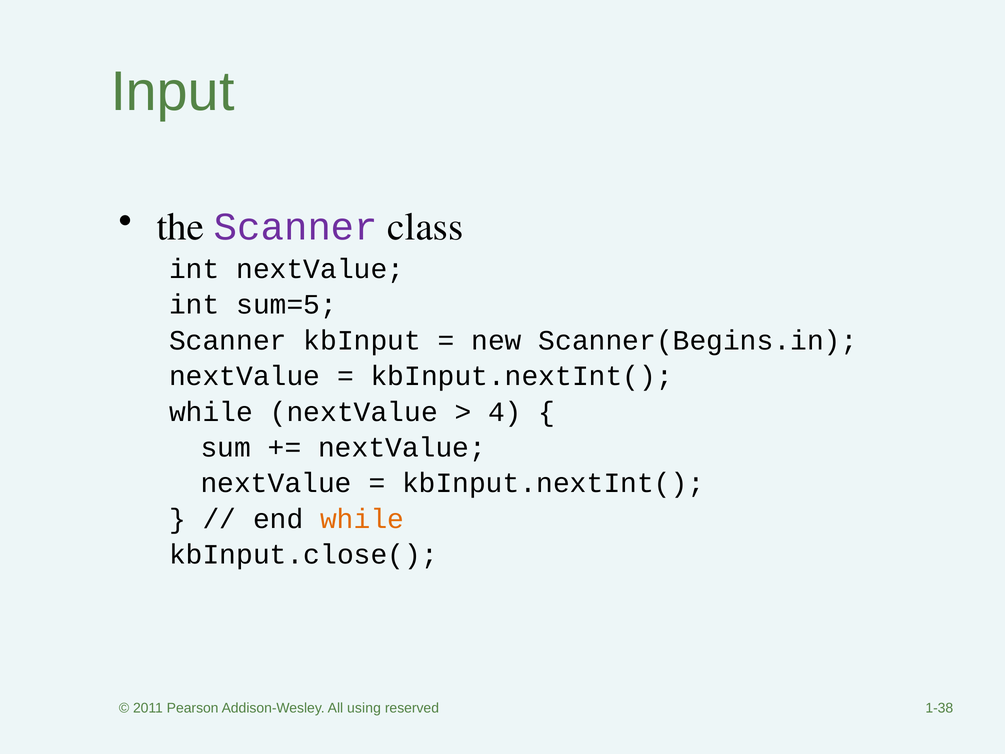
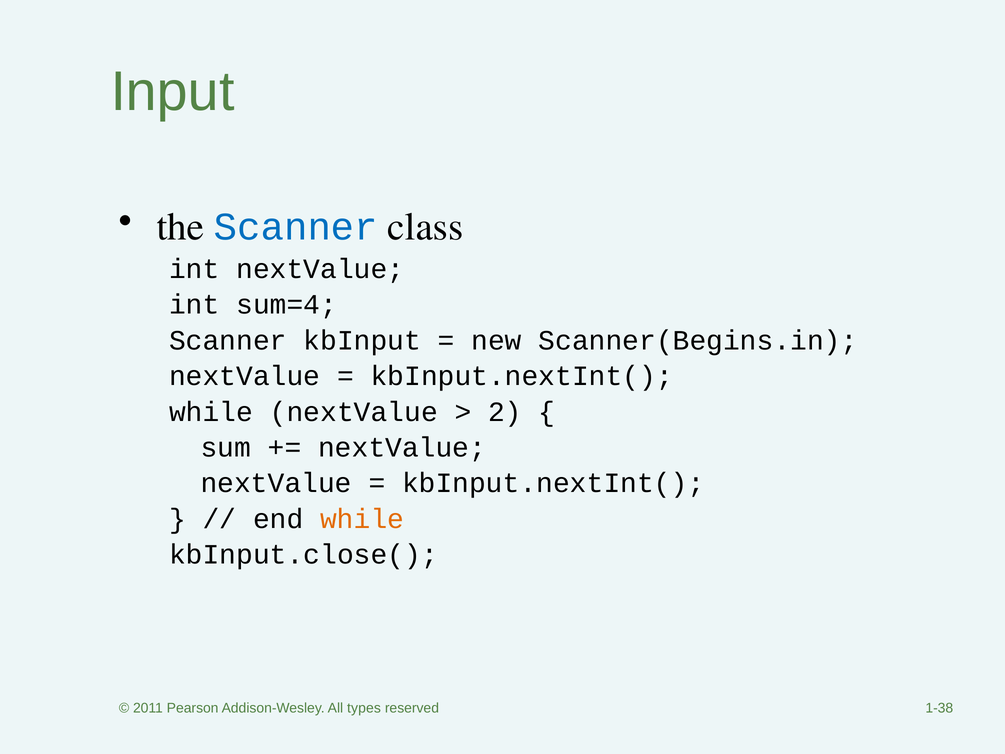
Scanner at (296, 227) colour: purple -> blue
sum=5: sum=5 -> sum=4
4: 4 -> 2
using: using -> types
